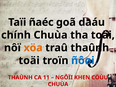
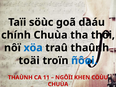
ñaéc: ñaéc -> söùc
tha toäi: toäi -> thôi
xöa colour: orange -> blue
